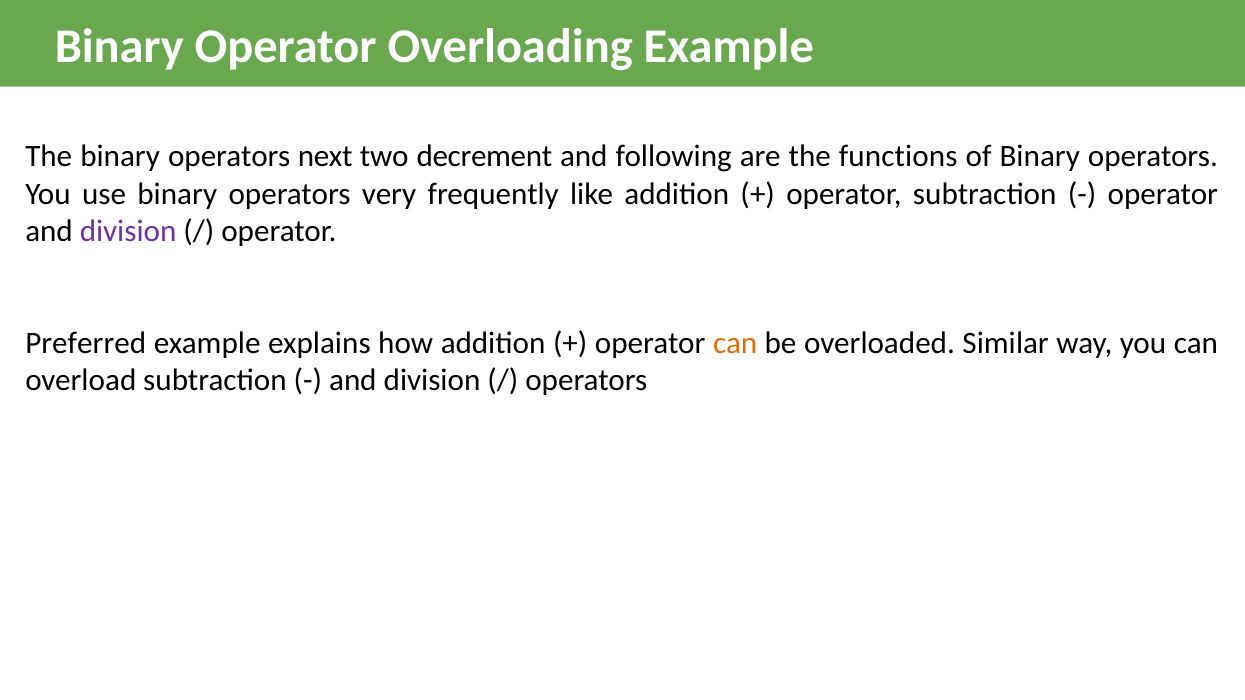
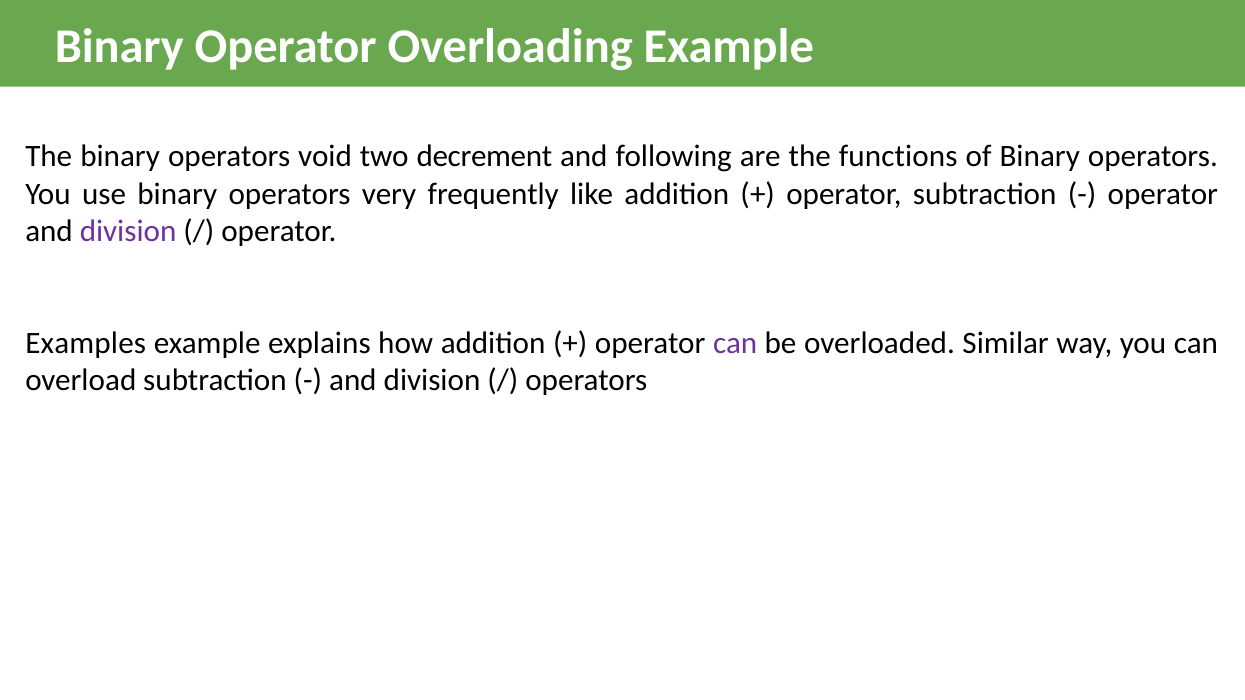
next: next -> void
Preferred: Preferred -> Examples
can at (735, 343) colour: orange -> purple
